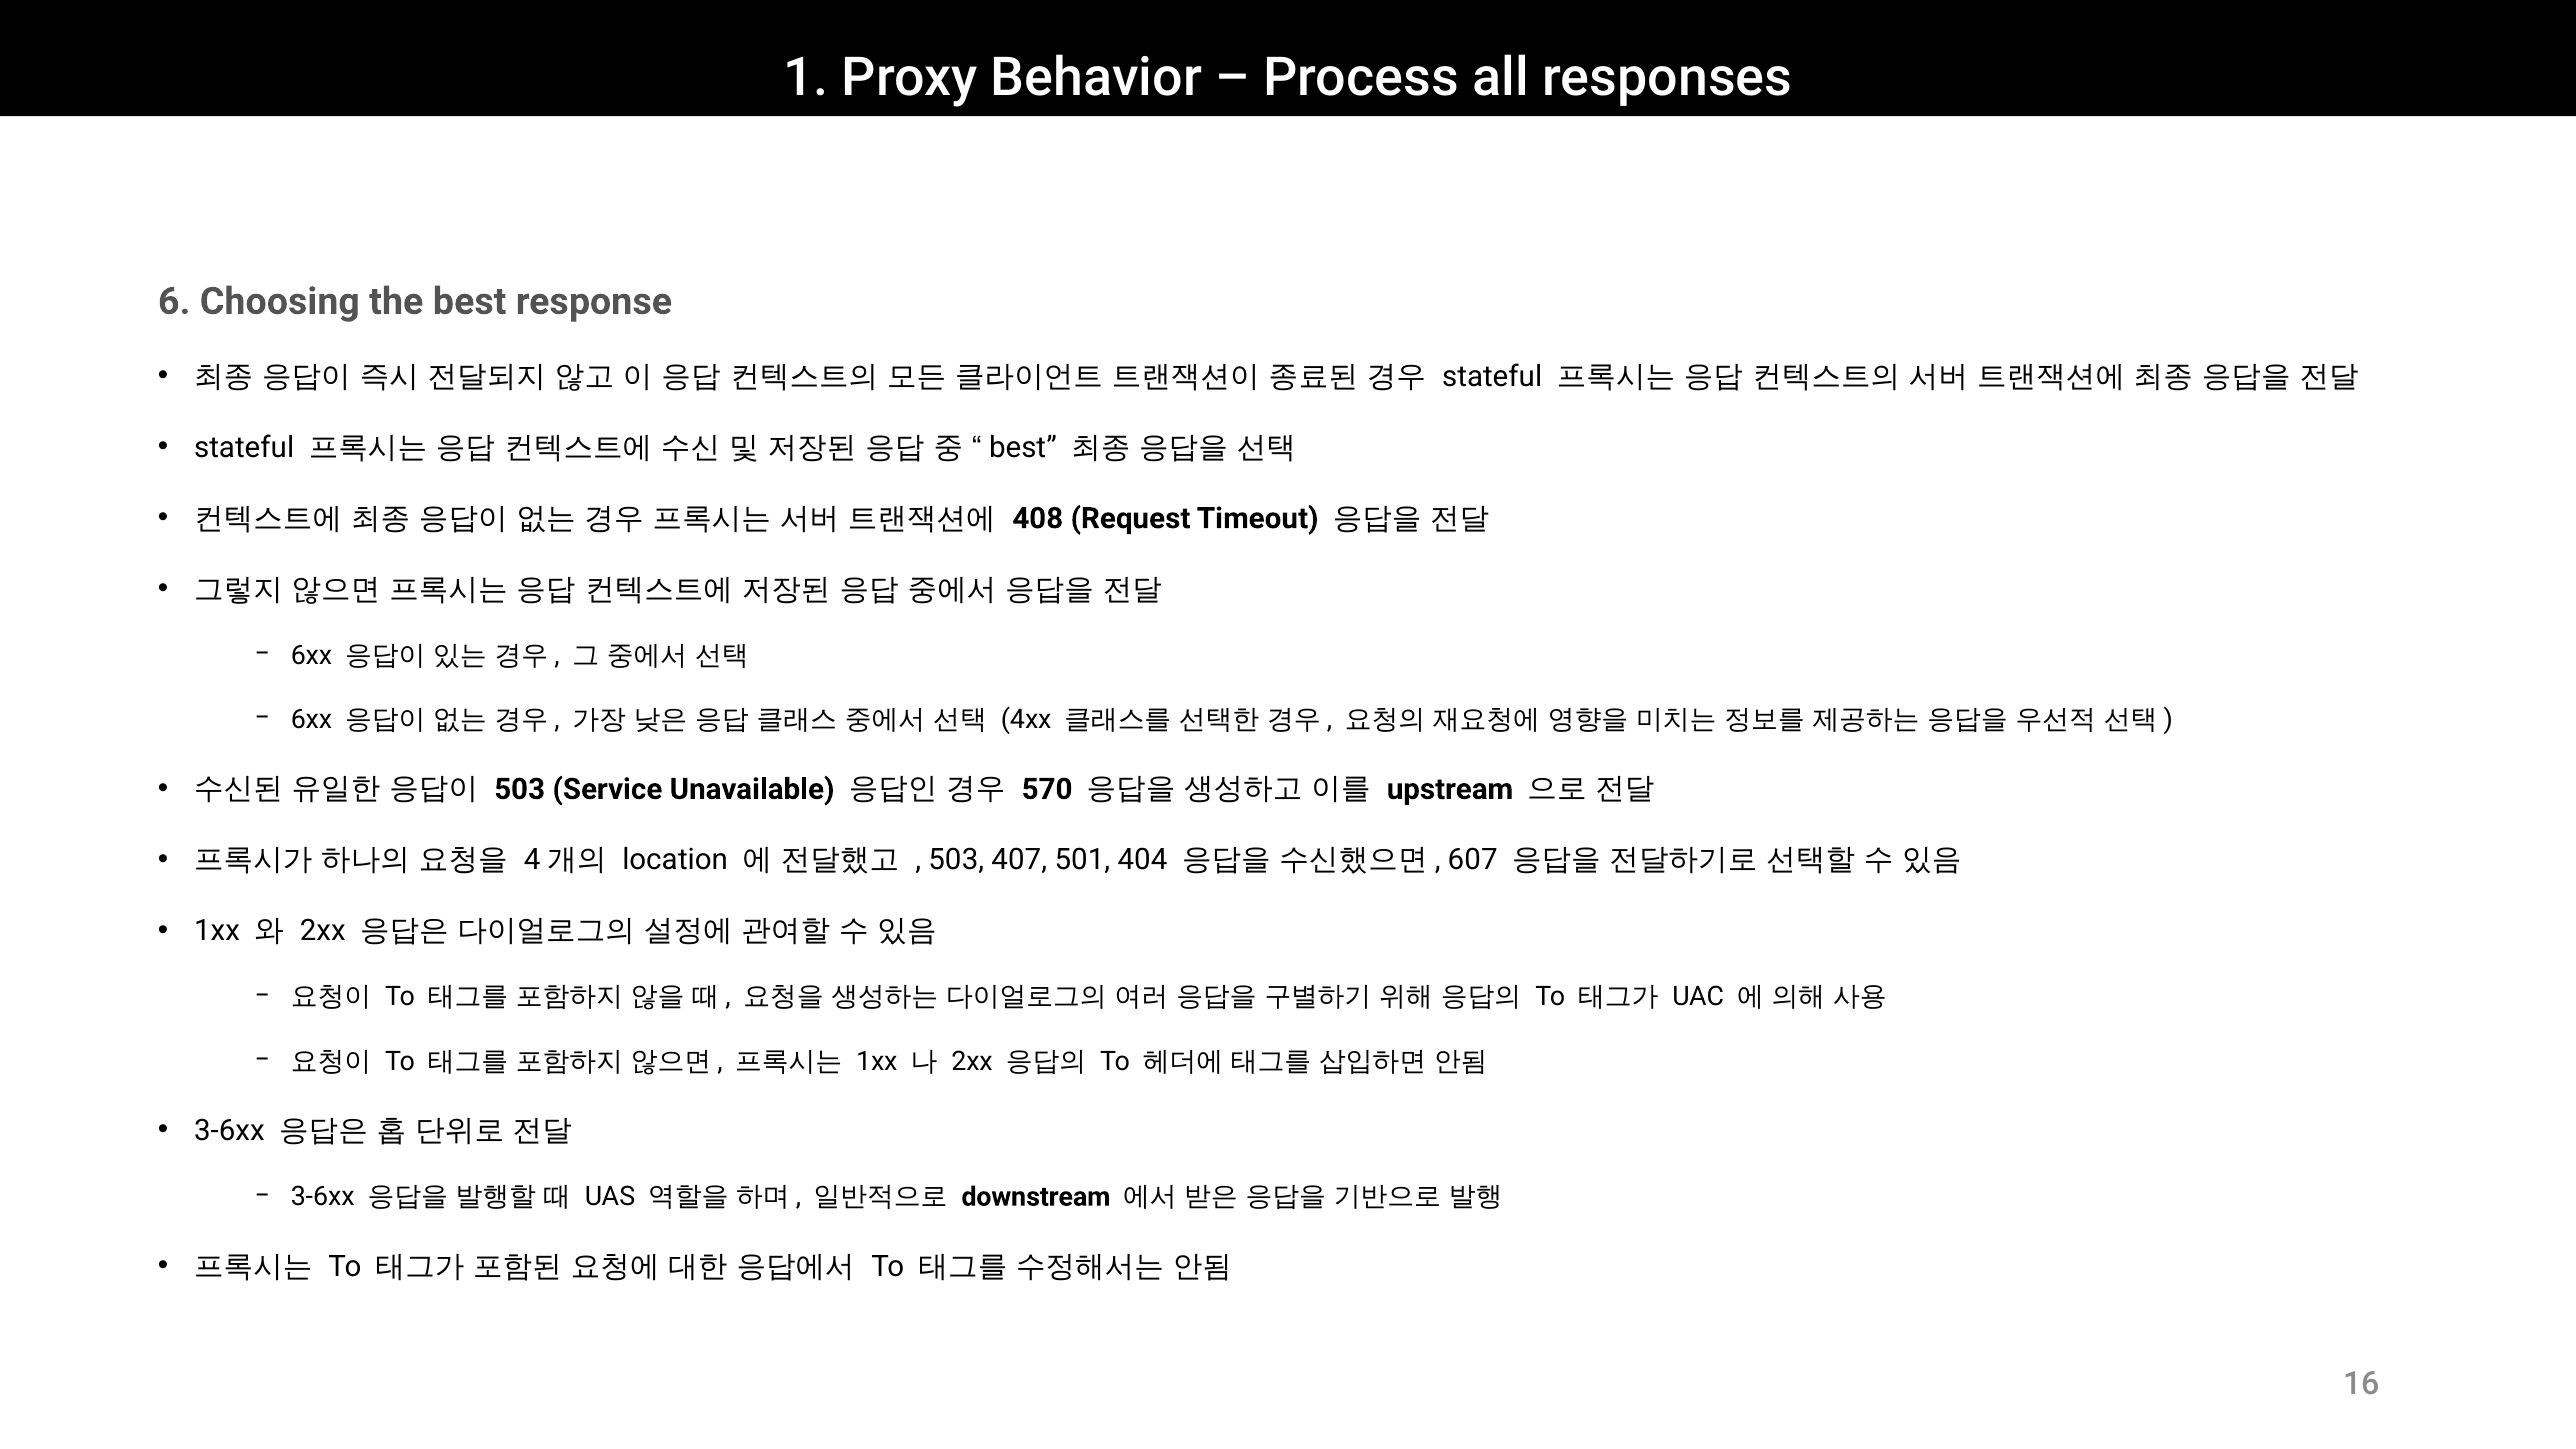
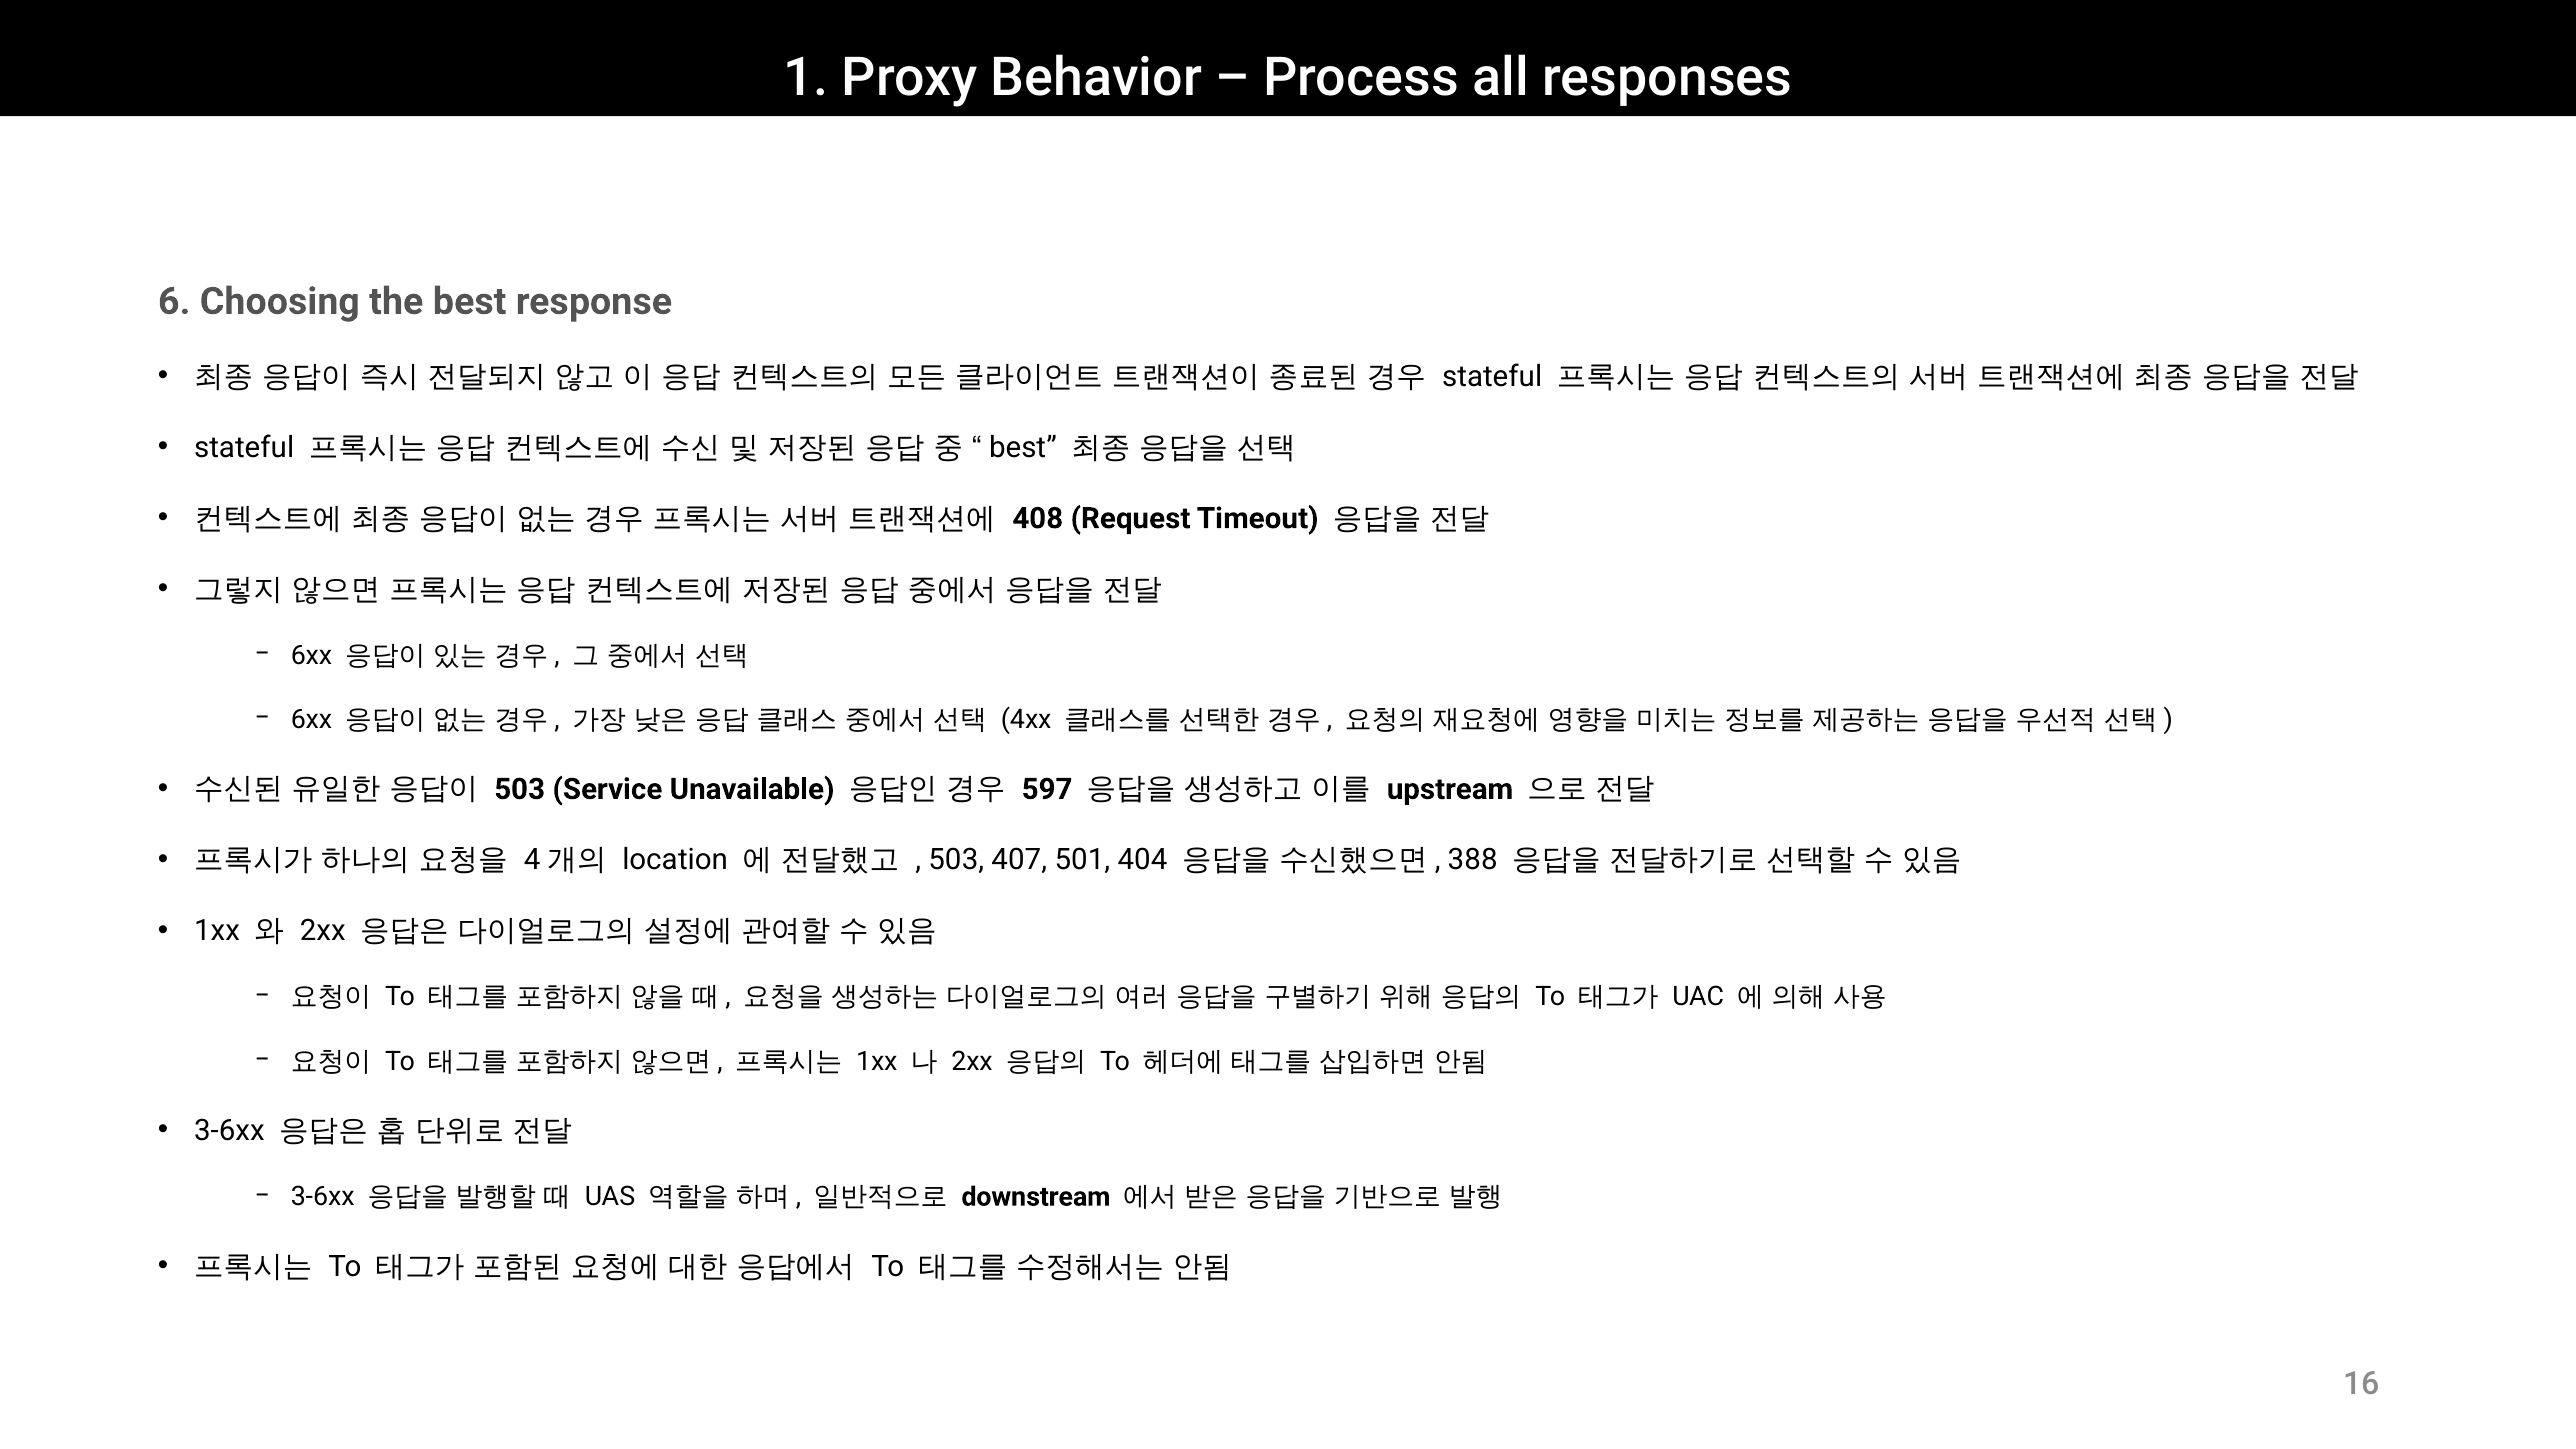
570: 570 -> 597
607: 607 -> 388
